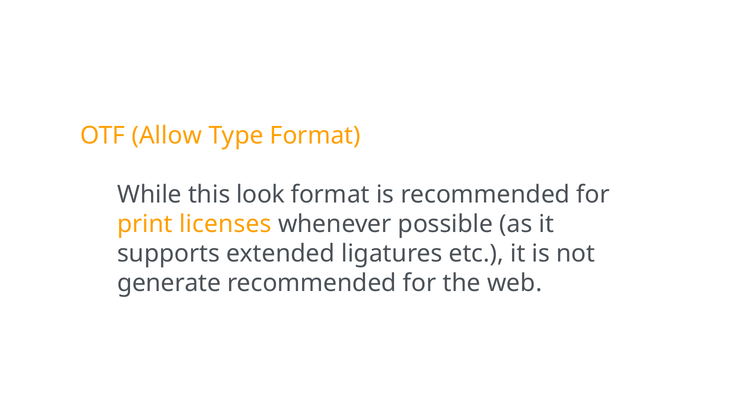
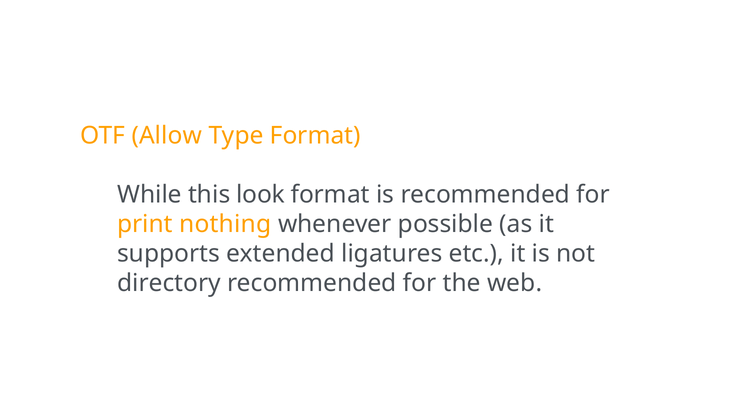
licenses: licenses -> nothing
generate: generate -> directory
